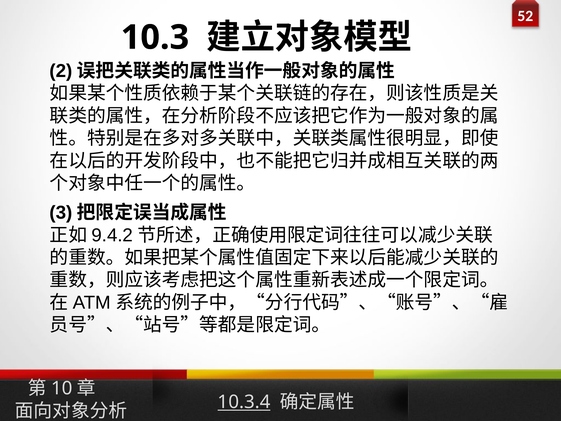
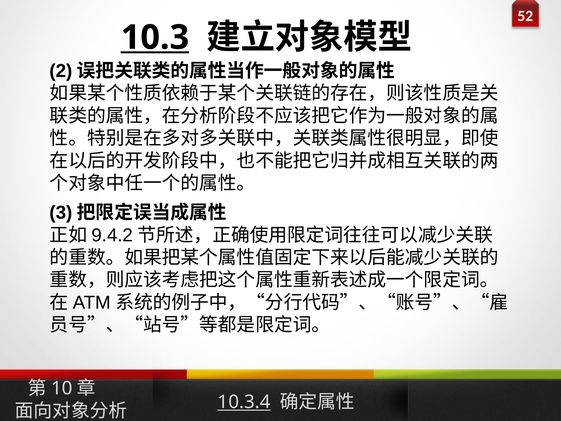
10.3 underline: none -> present
